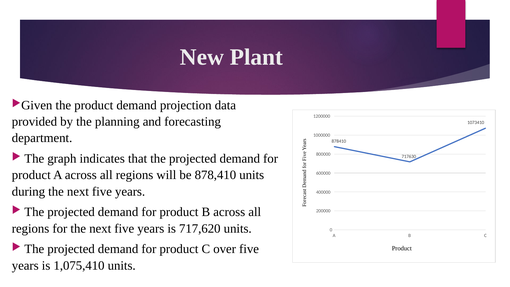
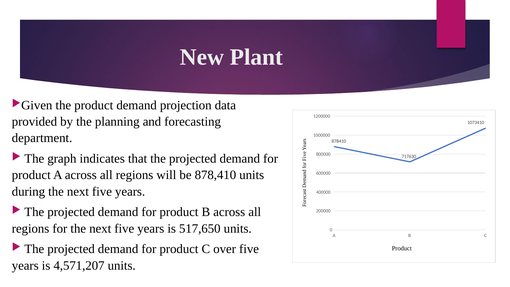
717,620: 717,620 -> 517,650
1,075,410: 1,075,410 -> 4,571,207
